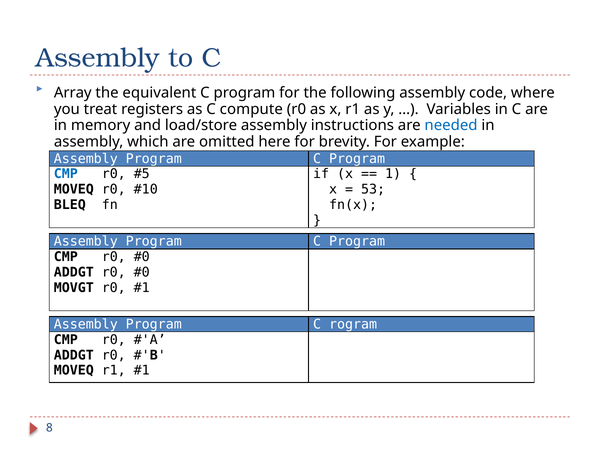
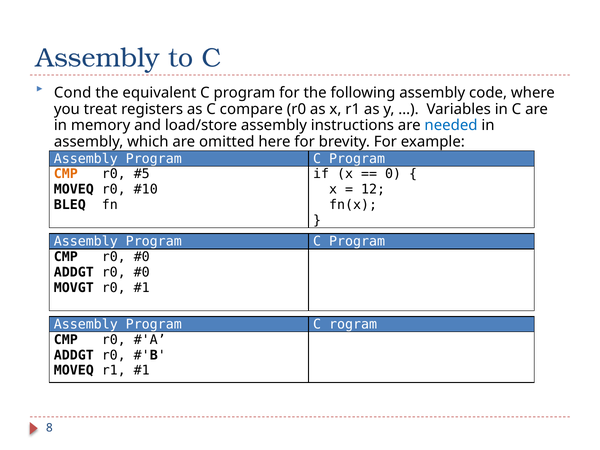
Array: Array -> Cond
compute: compute -> compare
CMP at (66, 174) colour: blue -> orange
1: 1 -> 0
53: 53 -> 12
